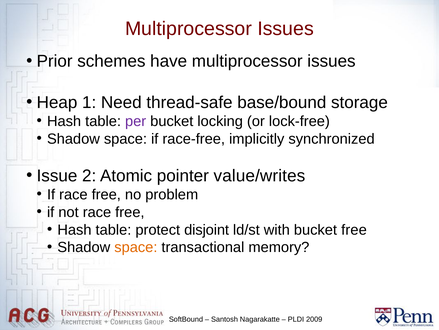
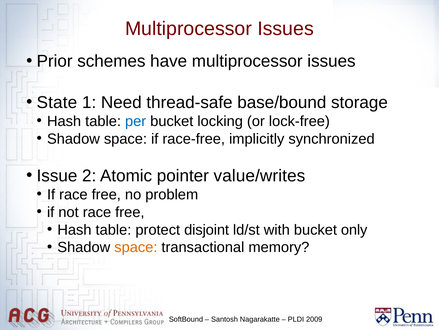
Heap: Heap -> State
per colour: purple -> blue
bucket free: free -> only
